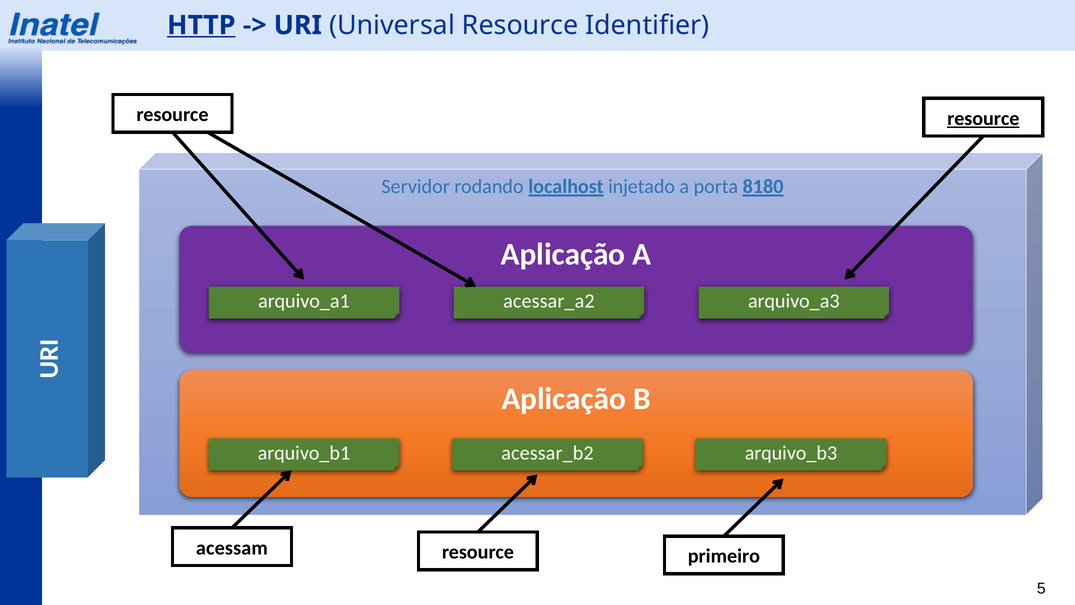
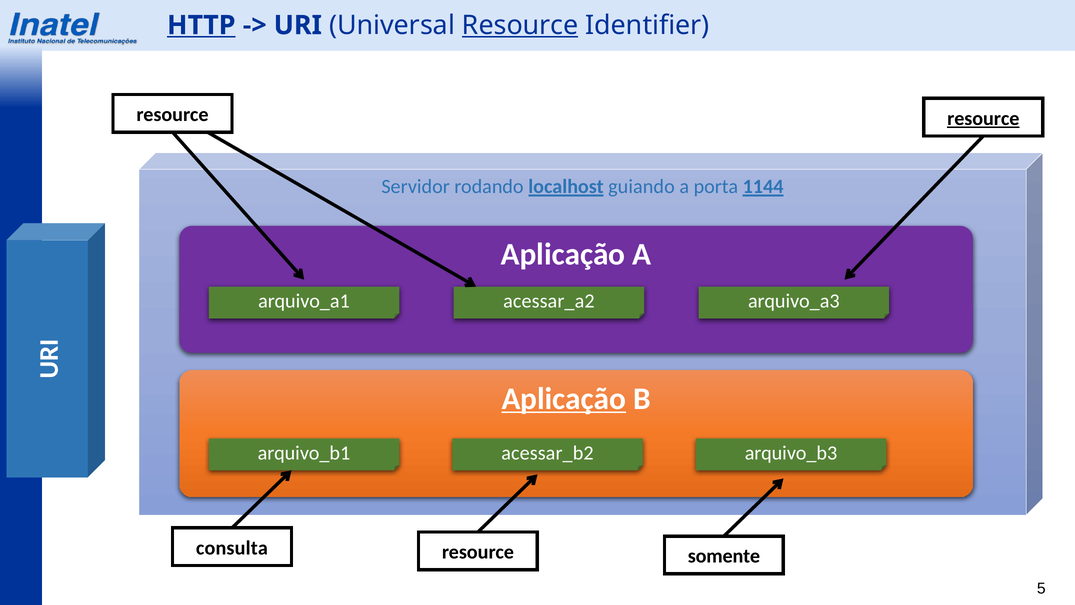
Resource at (520, 25) underline: none -> present
injetado: injetado -> guiando
8180: 8180 -> 1144
Aplicação at (564, 399) underline: none -> present
acessam: acessam -> consulta
primeiro: primeiro -> somente
